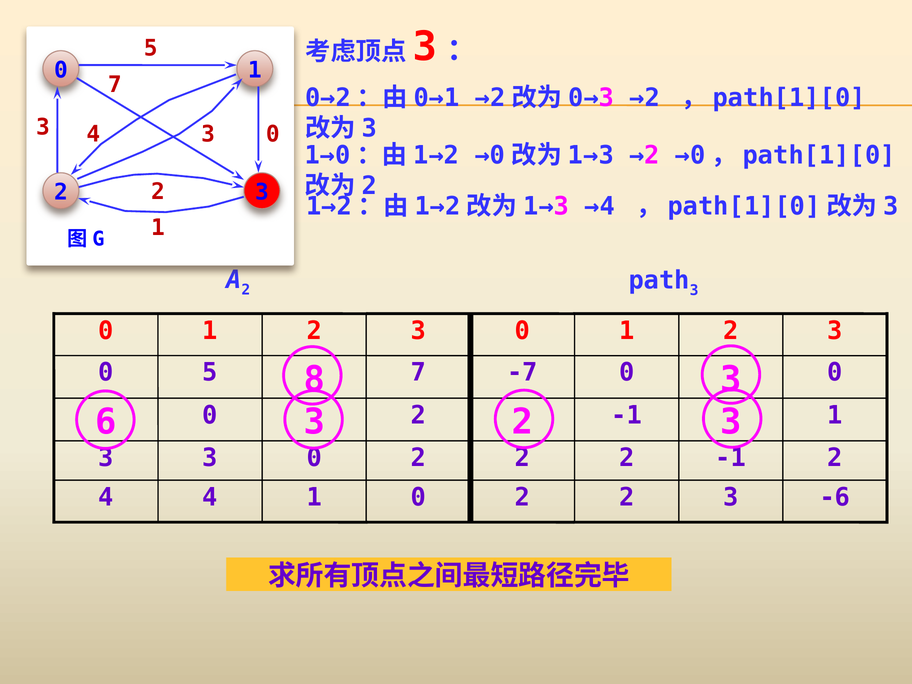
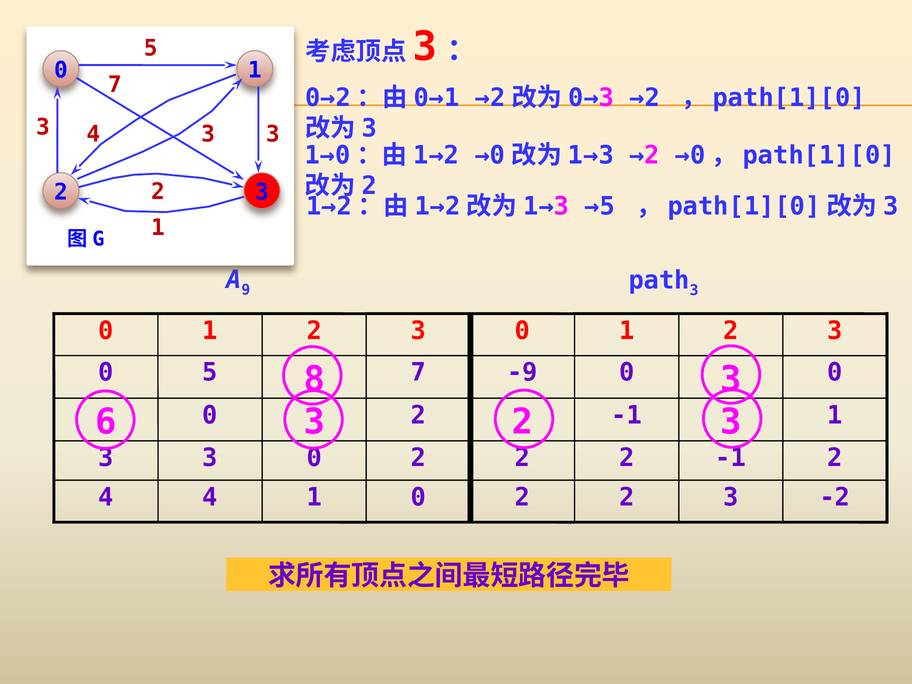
0 at (273, 134): 0 -> 3
→4: →4 -> →5
2 at (246, 290): 2 -> 9
-7: -7 -> -9
-6: -6 -> -2
